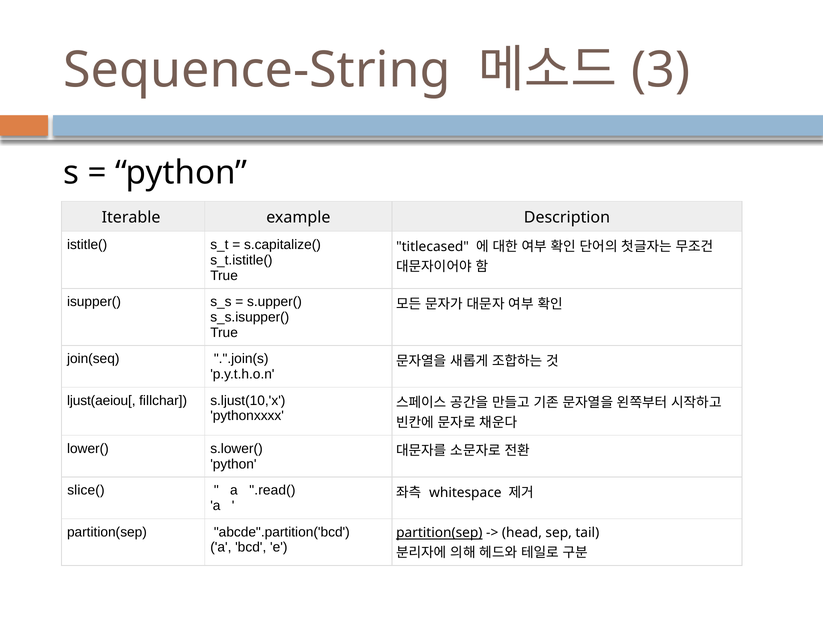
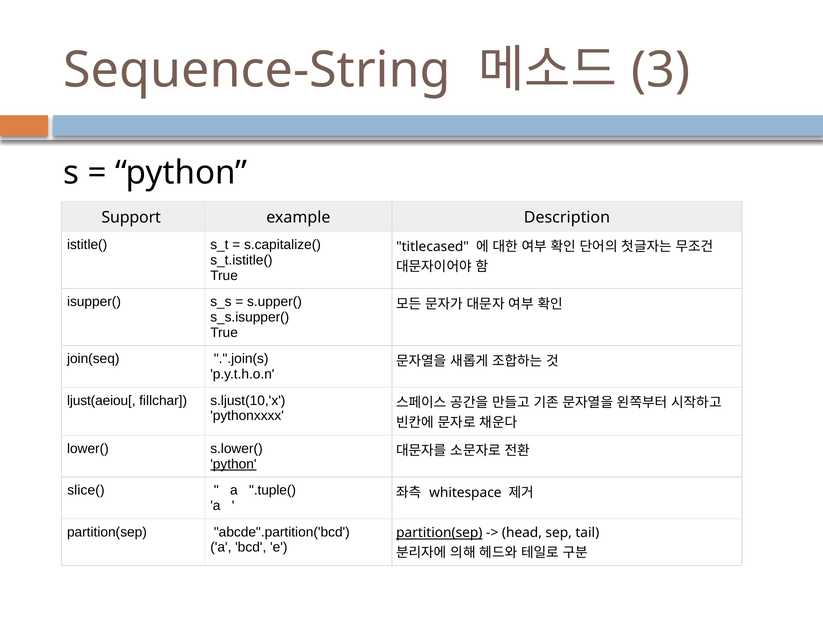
Iterable: Iterable -> Support
python at (233, 464) underline: none -> present
.read(: .read( -> .tuple(
